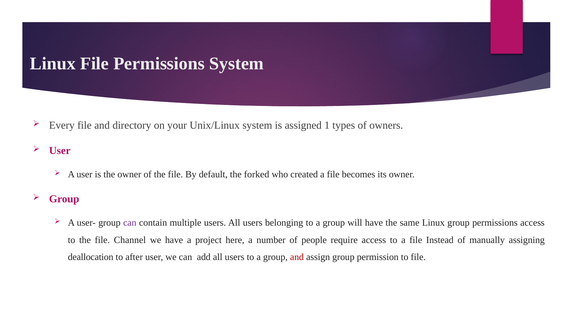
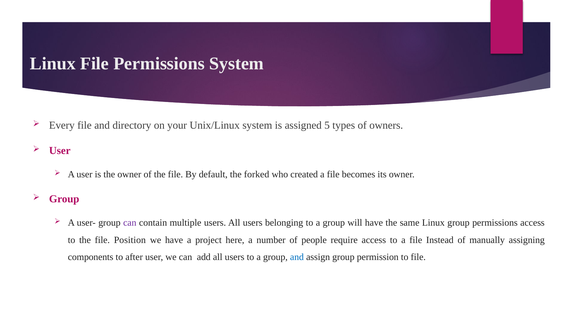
1: 1 -> 5
Channel: Channel -> Position
deallocation: deallocation -> components
and at (297, 257) colour: red -> blue
